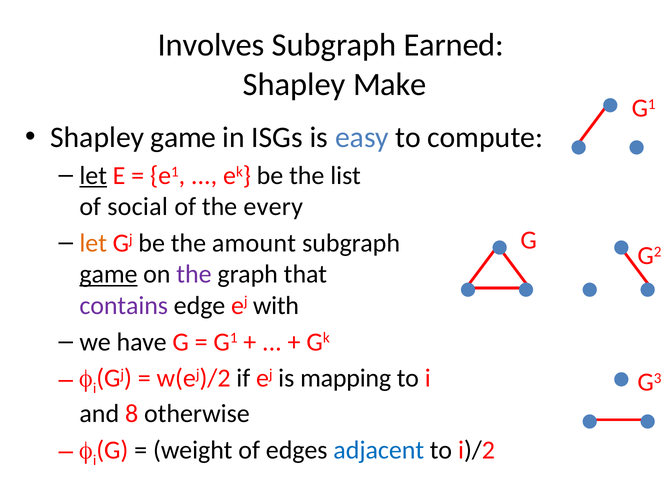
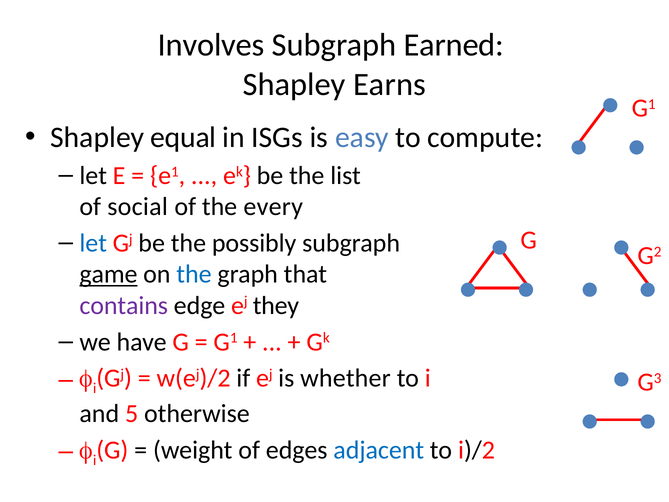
Make: Make -> Earns
Shapley game: game -> equal
let at (93, 176) underline: present -> none
let at (93, 243) colour: orange -> blue
amount: amount -> possibly
the at (194, 274) colour: purple -> blue
with: with -> they
mapping: mapping -> whether
8: 8 -> 5
